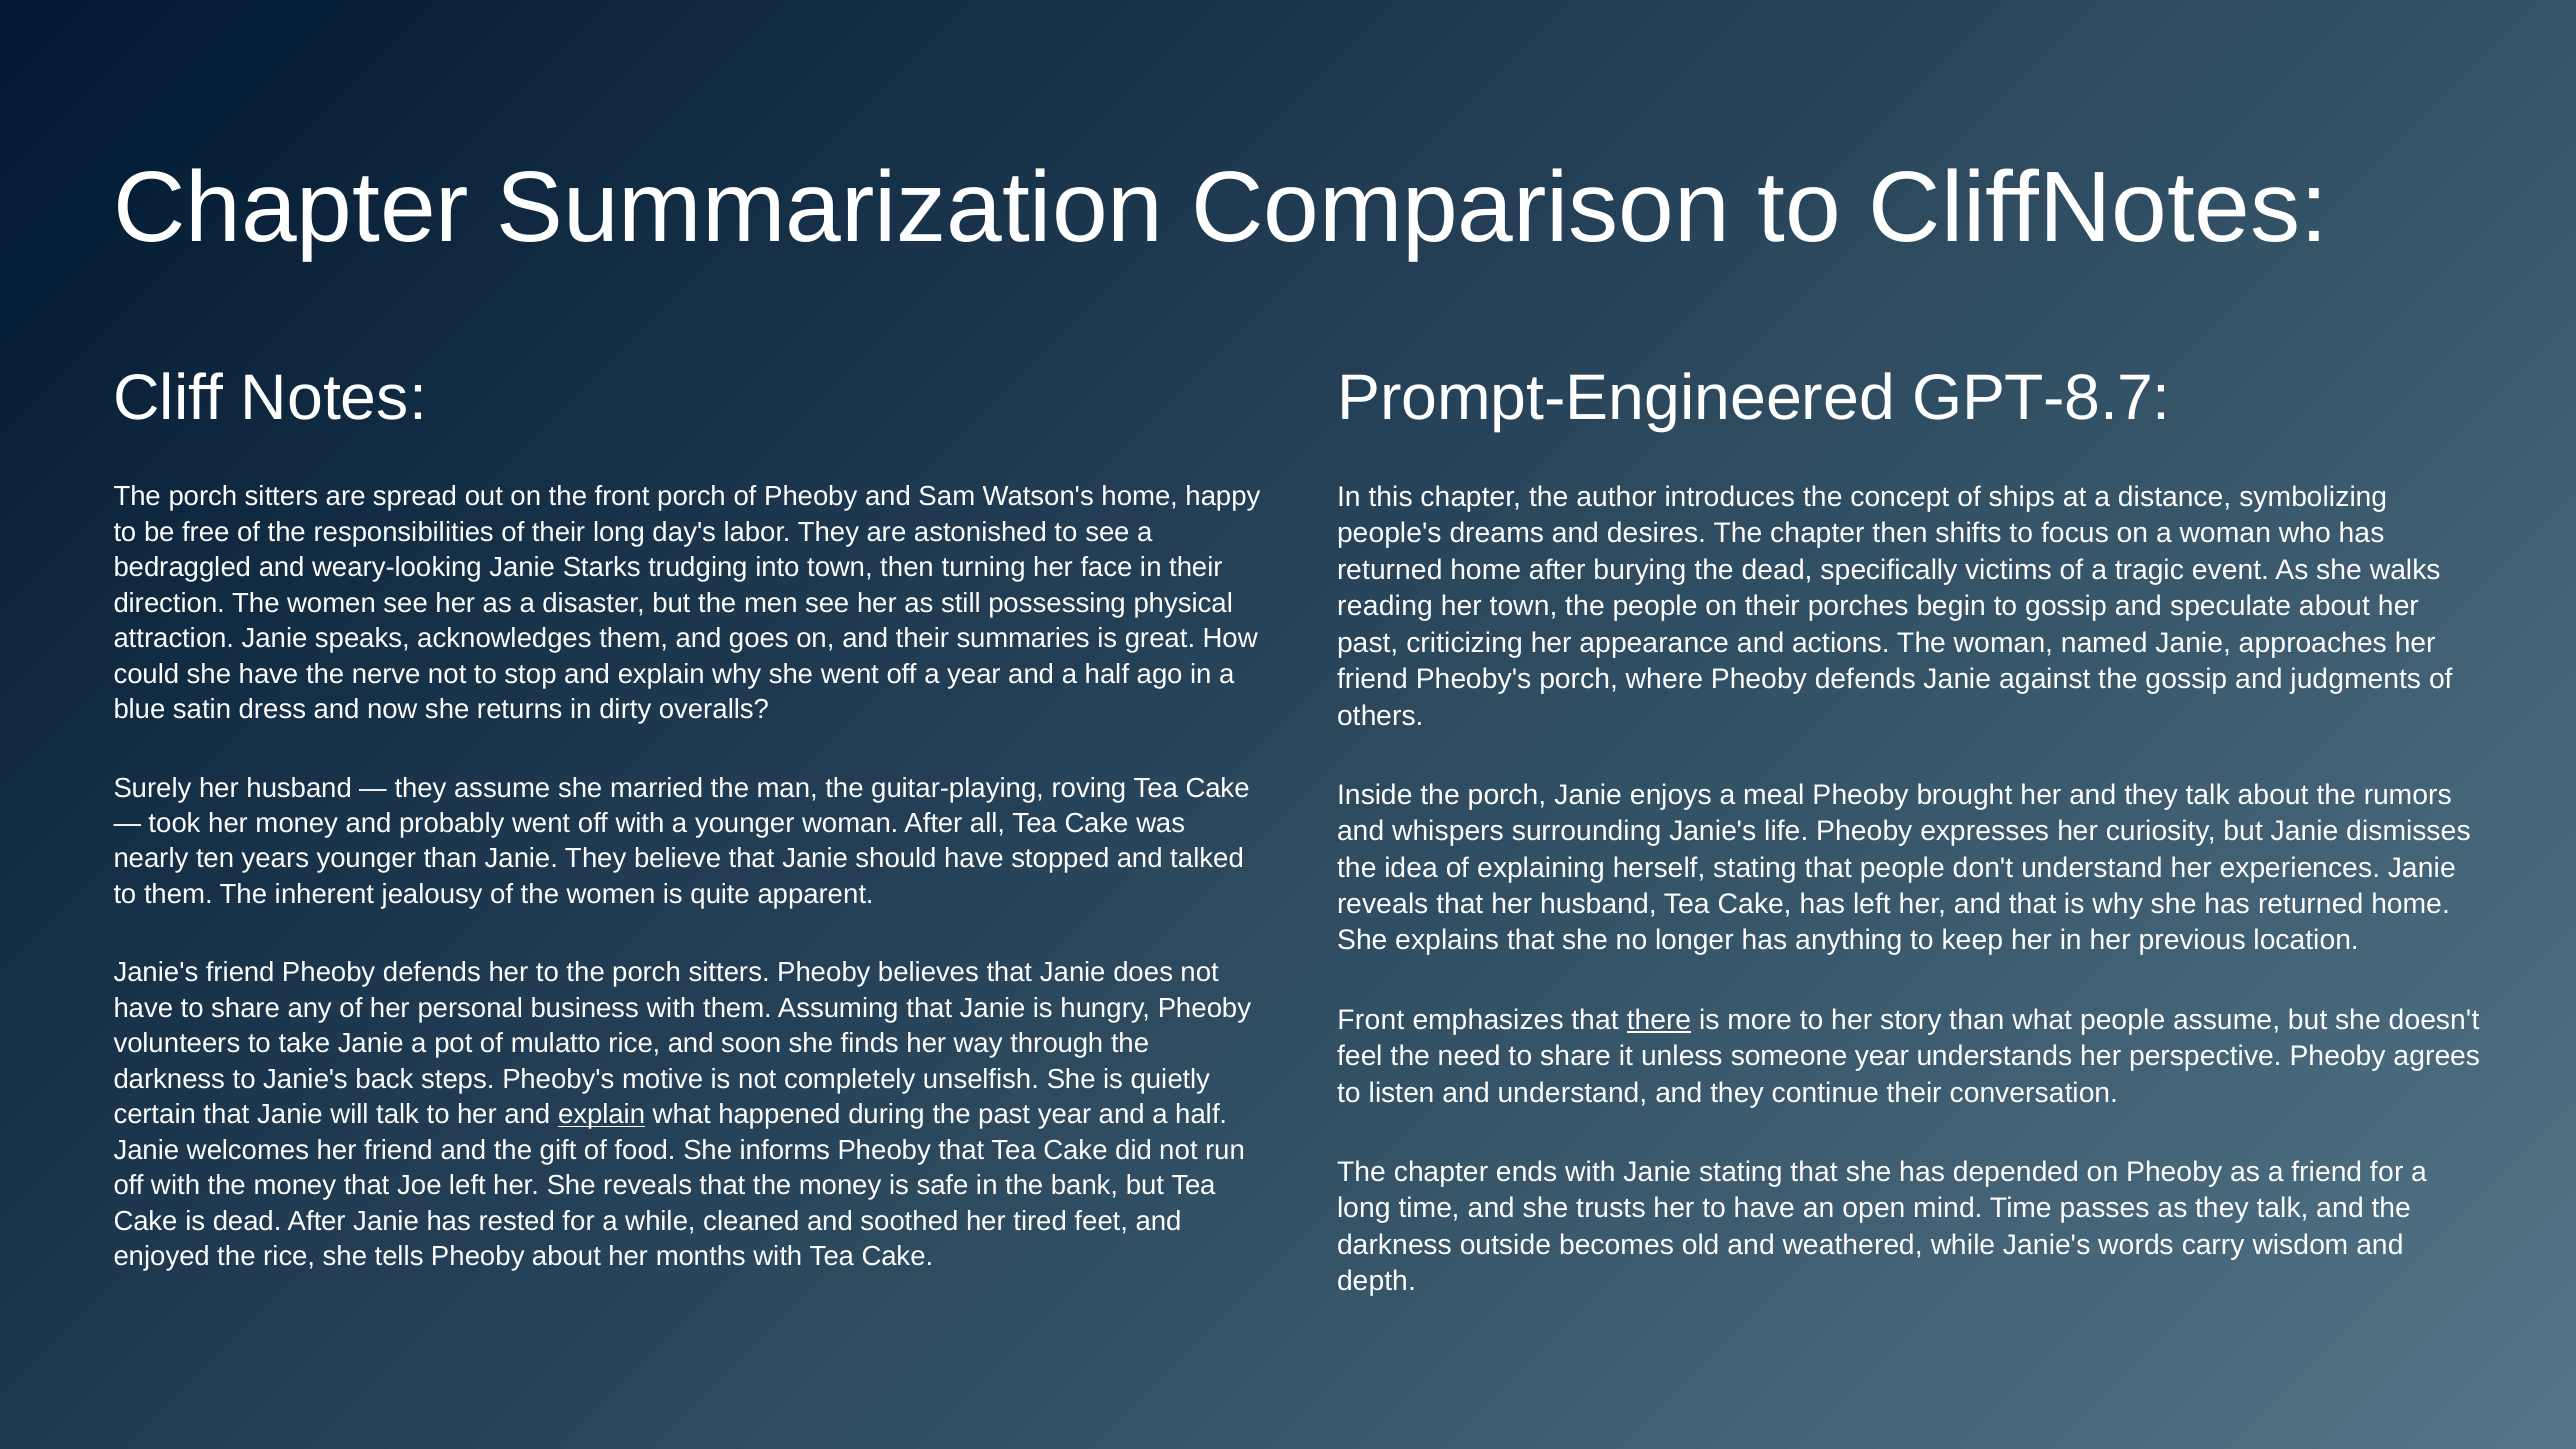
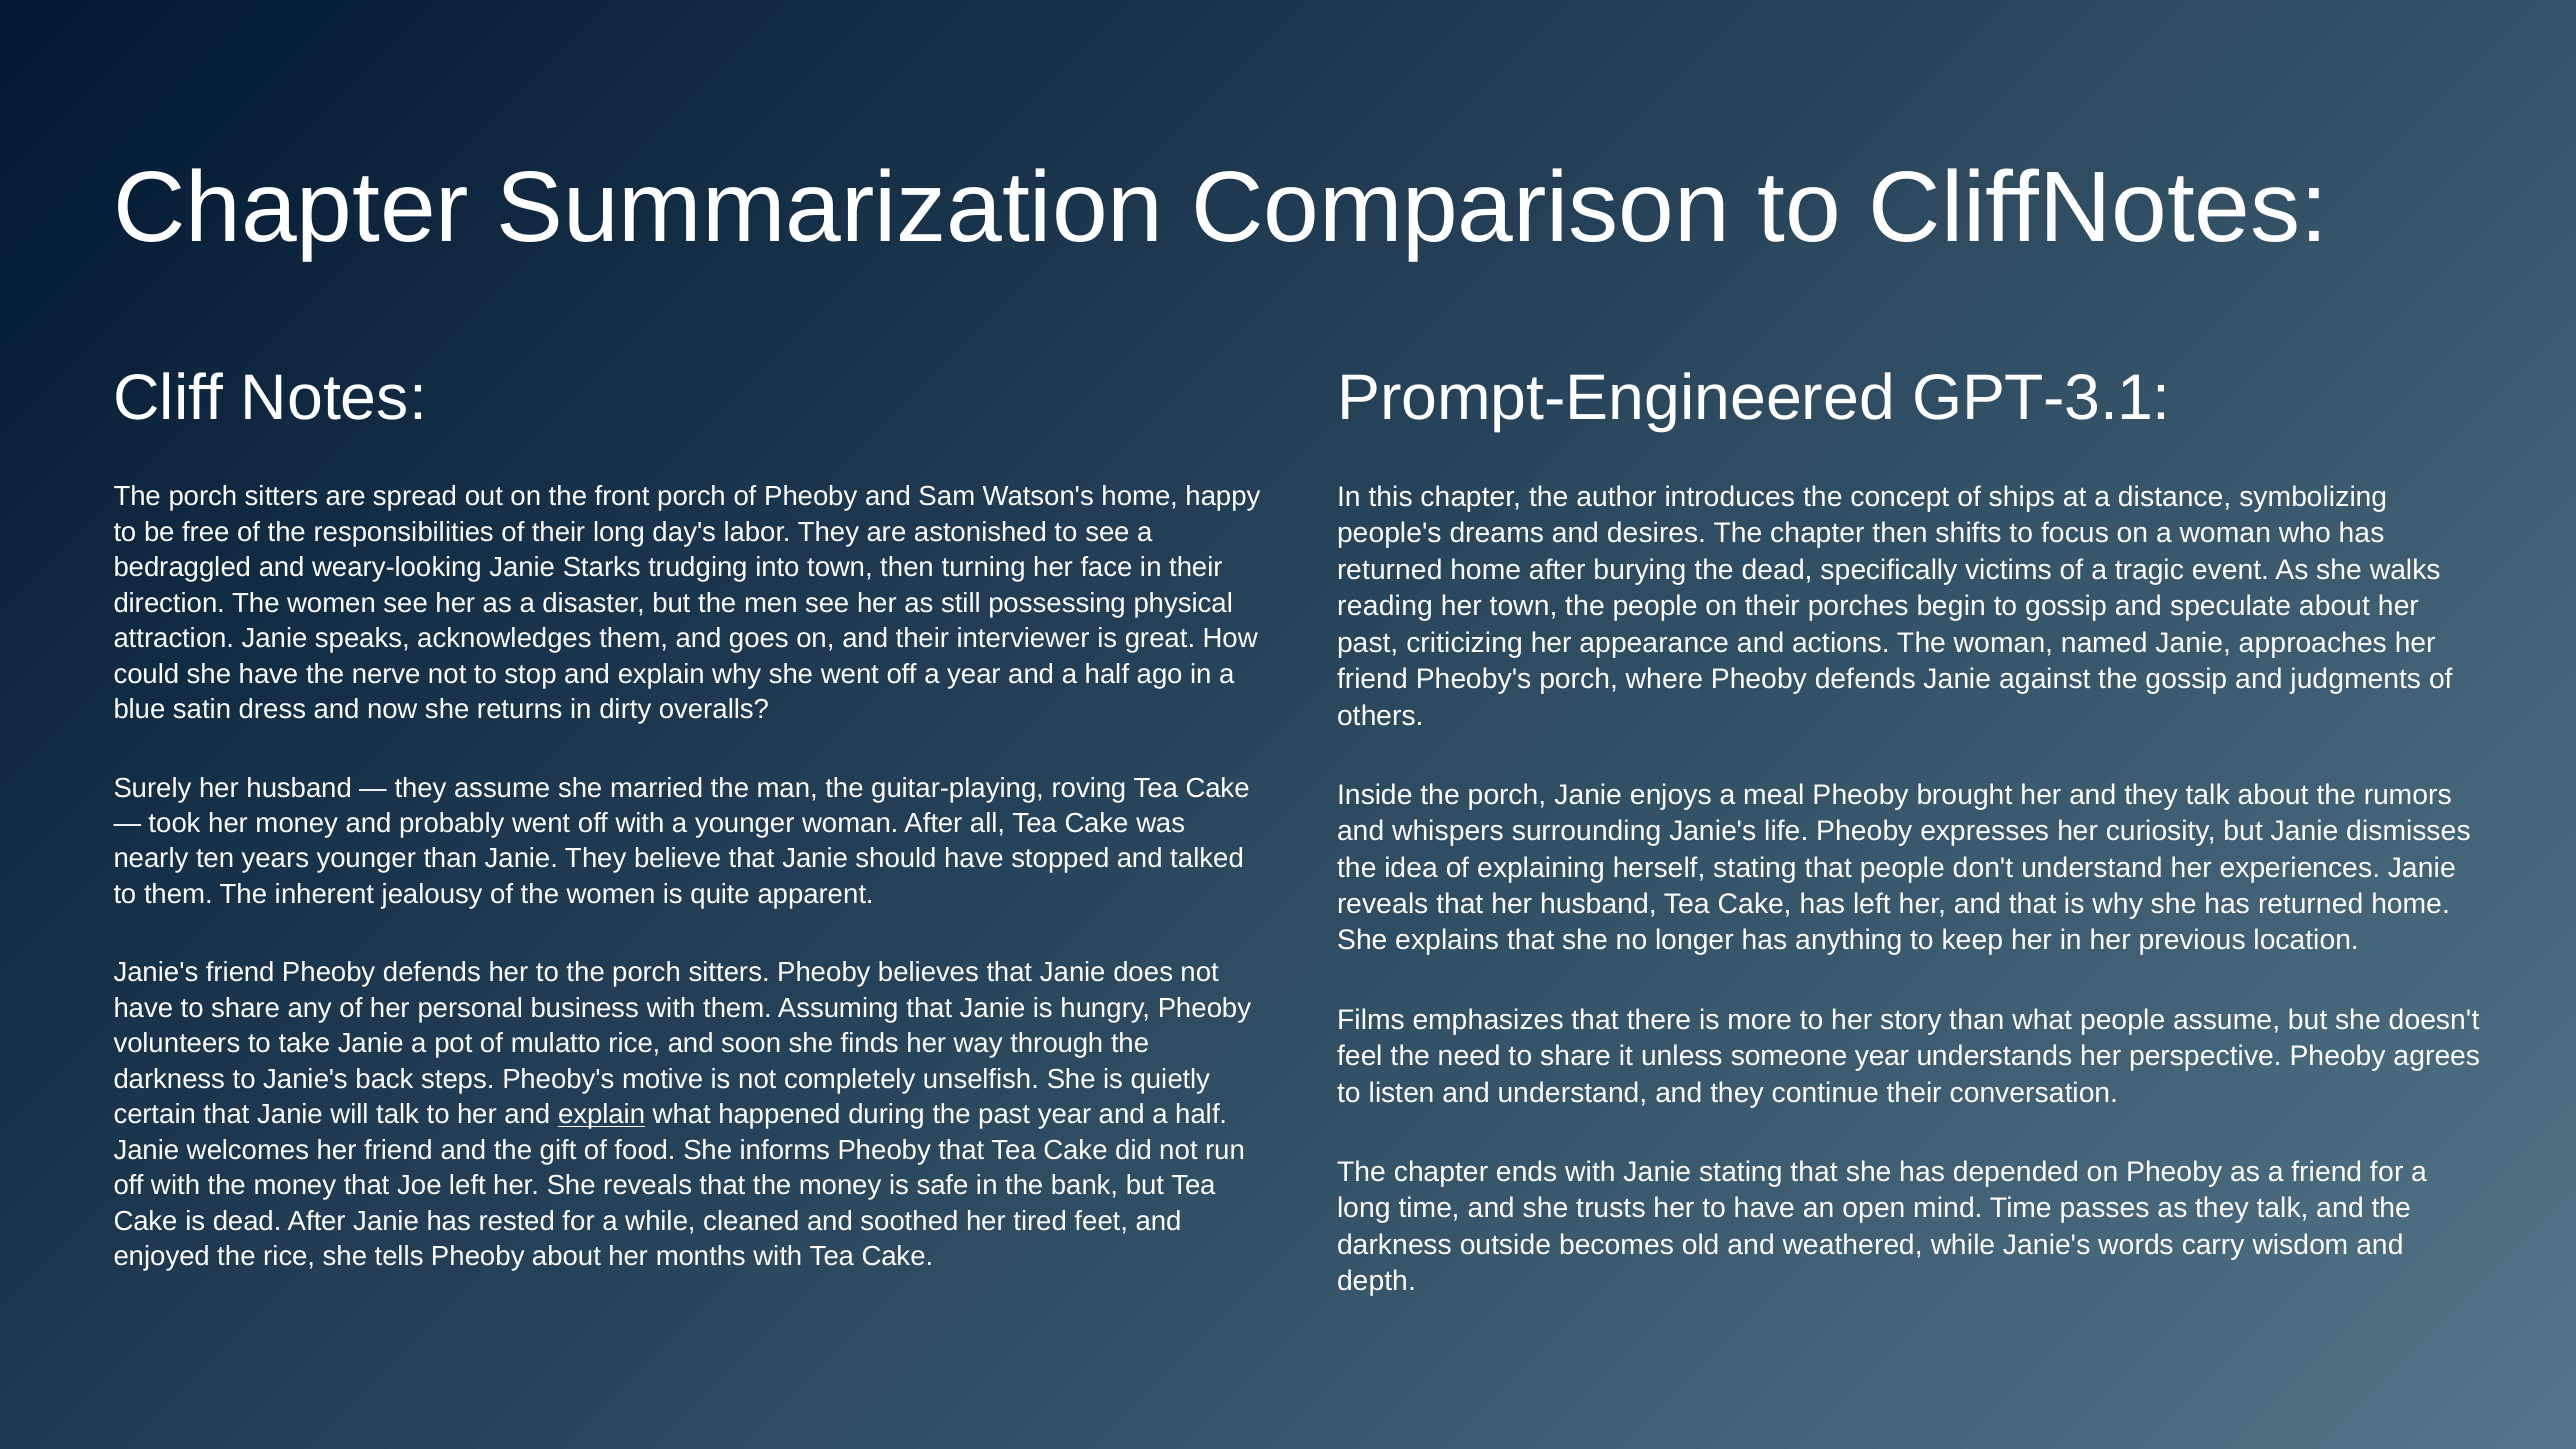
GPT-8.7: GPT-8.7 -> GPT-3.1
summaries: summaries -> interviewer
Front at (1371, 1020): Front -> Films
there underline: present -> none
